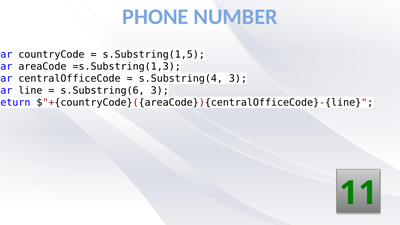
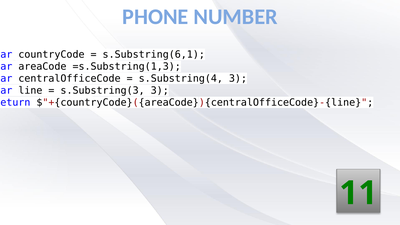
s.Substring(1,5: s.Substring(1,5 -> s.Substring(6,1
s.Substring(6: s.Substring(6 -> s.Substring(3
